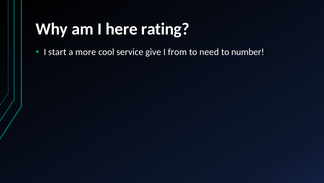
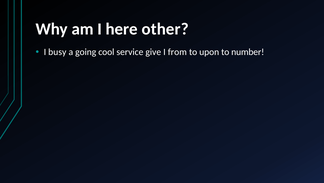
rating: rating -> other
start: start -> busy
more: more -> going
need: need -> upon
